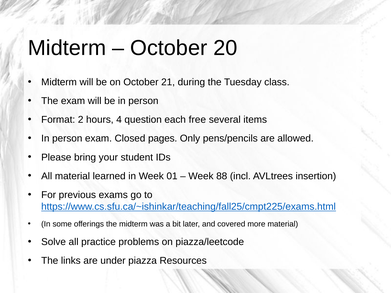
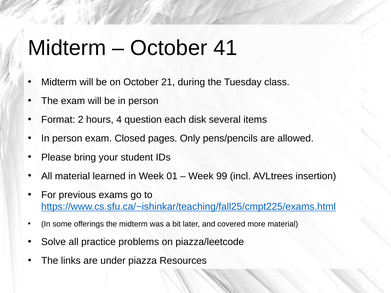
20: 20 -> 41
free: free -> disk
88: 88 -> 99
